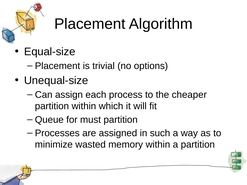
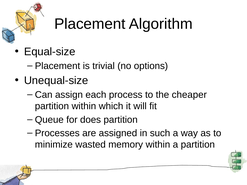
must: must -> does
